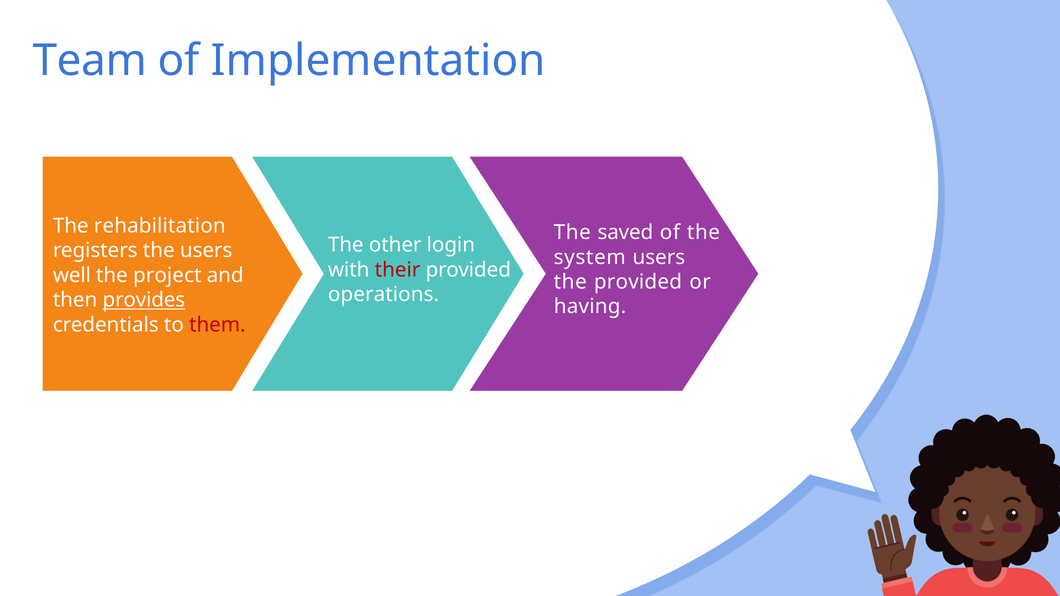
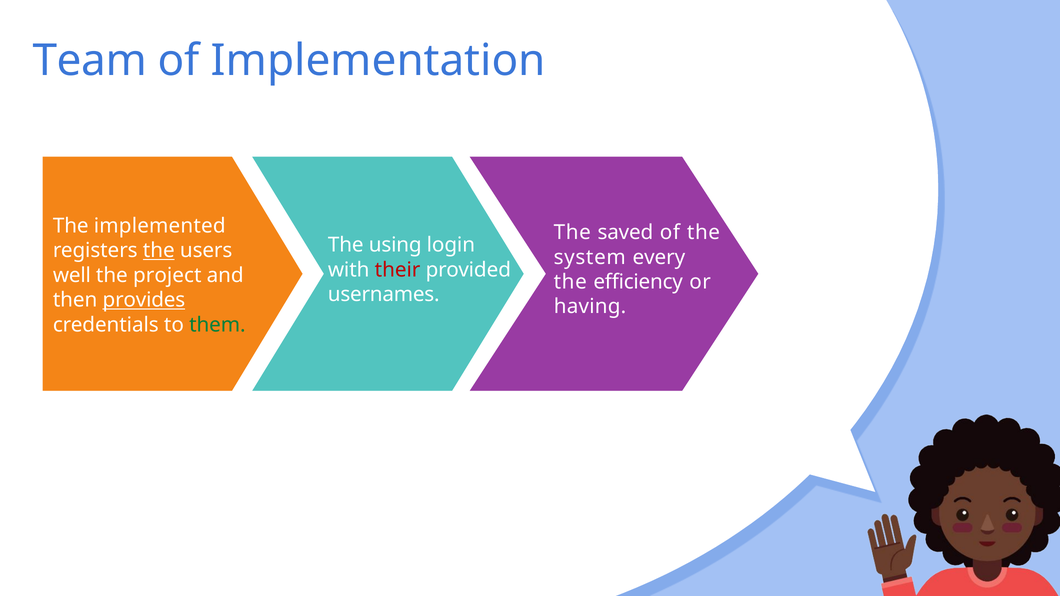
rehabilitation: rehabilitation -> implemented
other: other -> using
the at (159, 251) underline: none -> present
system users: users -> every
the provided: provided -> efficiency
operations: operations -> usernames
them colour: red -> green
